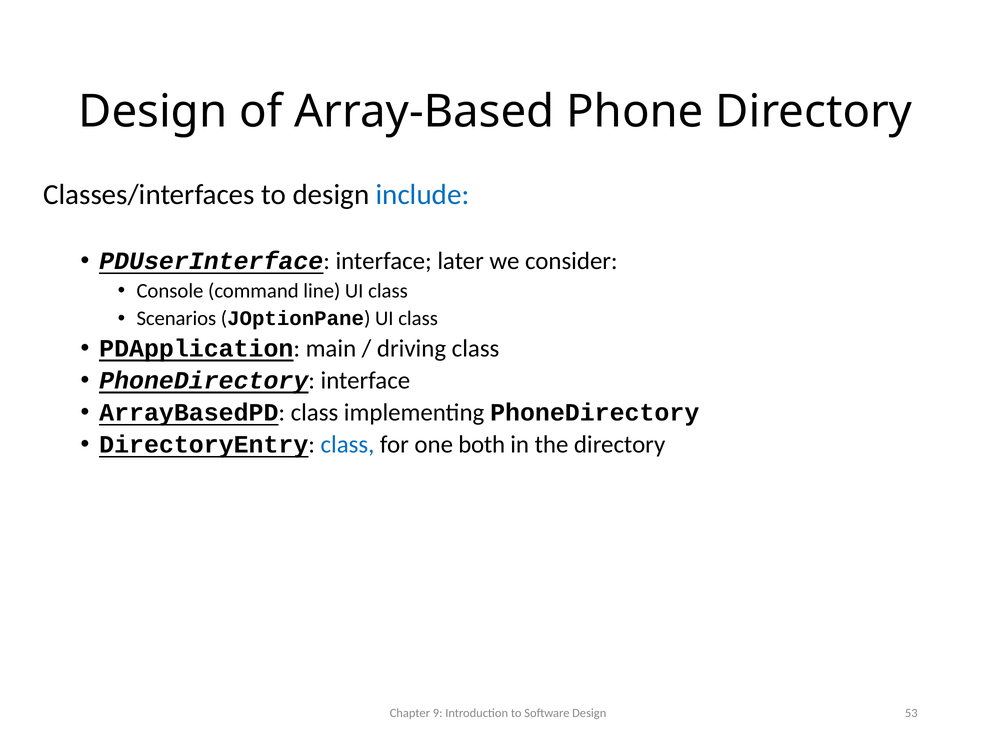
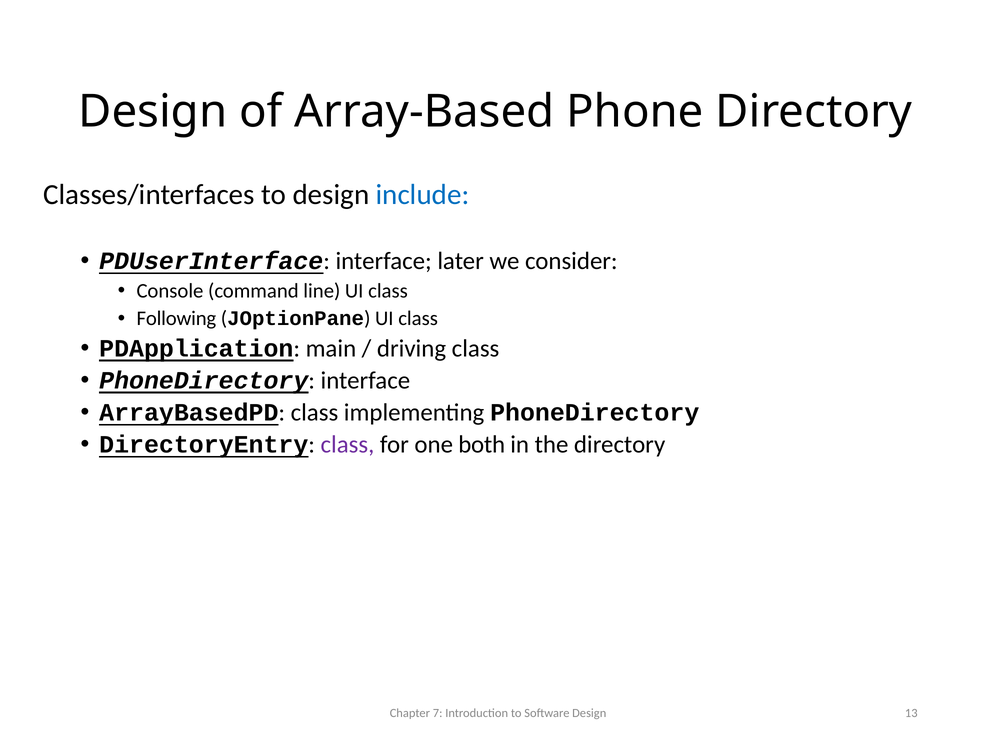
Scenarios: Scenarios -> Following
class at (348, 445) colour: blue -> purple
9: 9 -> 7
53: 53 -> 13
